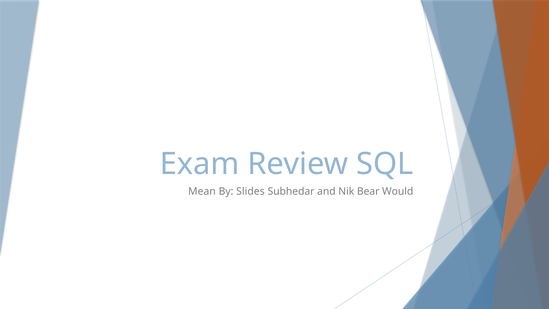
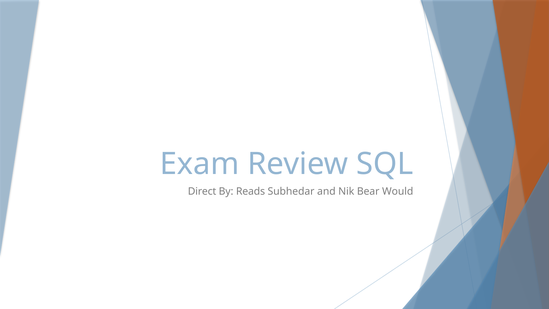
Mean: Mean -> Direct
Slides: Slides -> Reads
